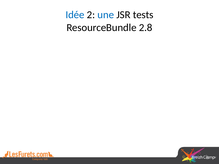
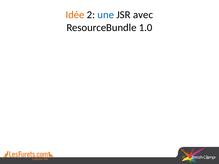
Idée colour: blue -> orange
tests: tests -> avec
2.8: 2.8 -> 1.0
